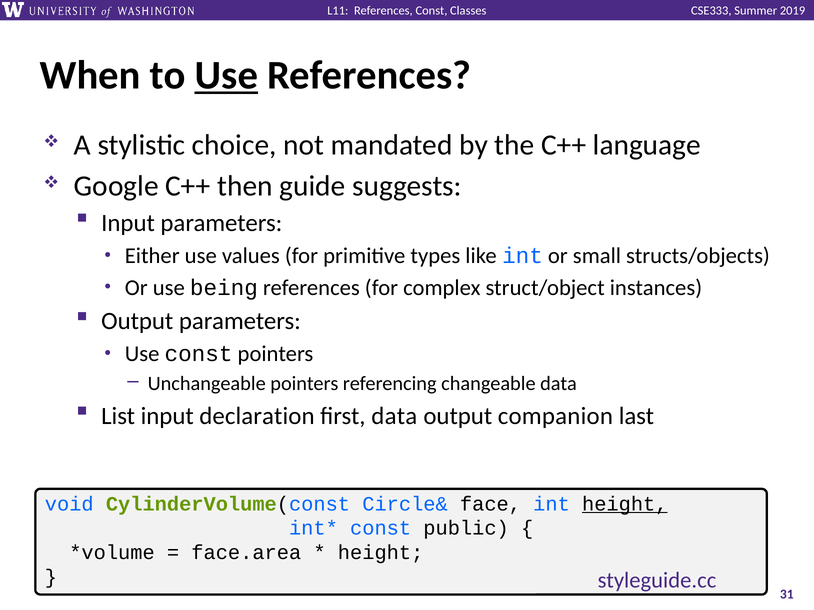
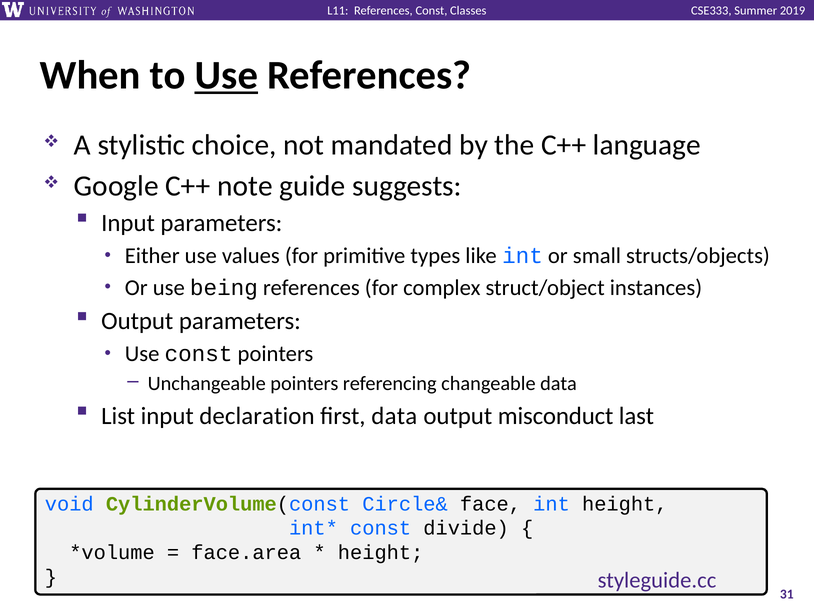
then: then -> note
companion: companion -> misconduct
height at (625, 504) underline: present -> none
public: public -> divide
